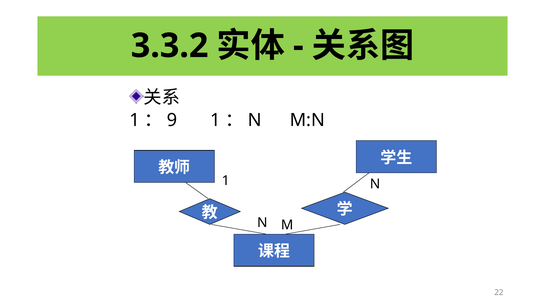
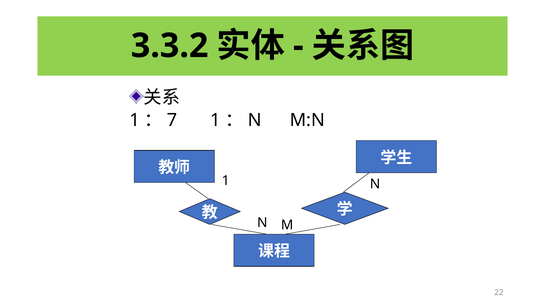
9: 9 -> 7
